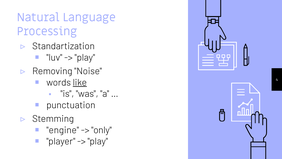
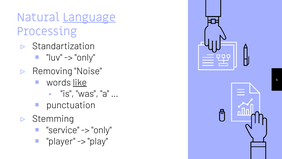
Language underline: none -> present
play at (85, 57): play -> only
engine: engine -> service
